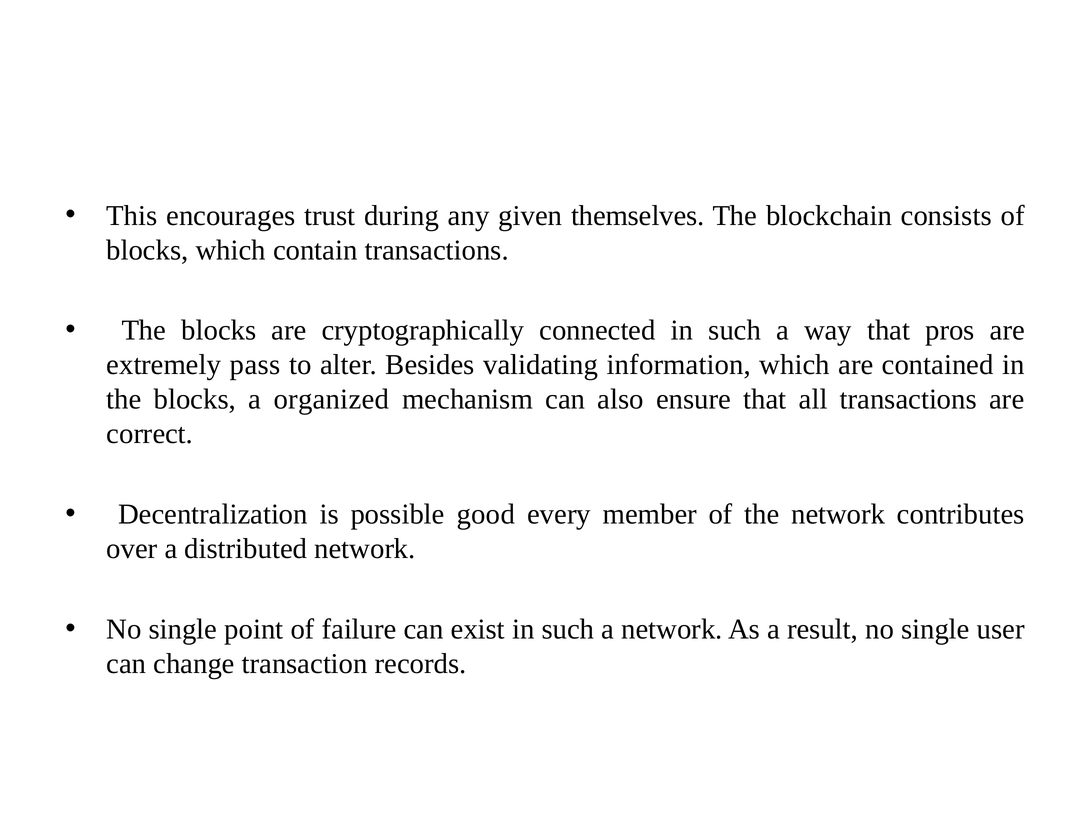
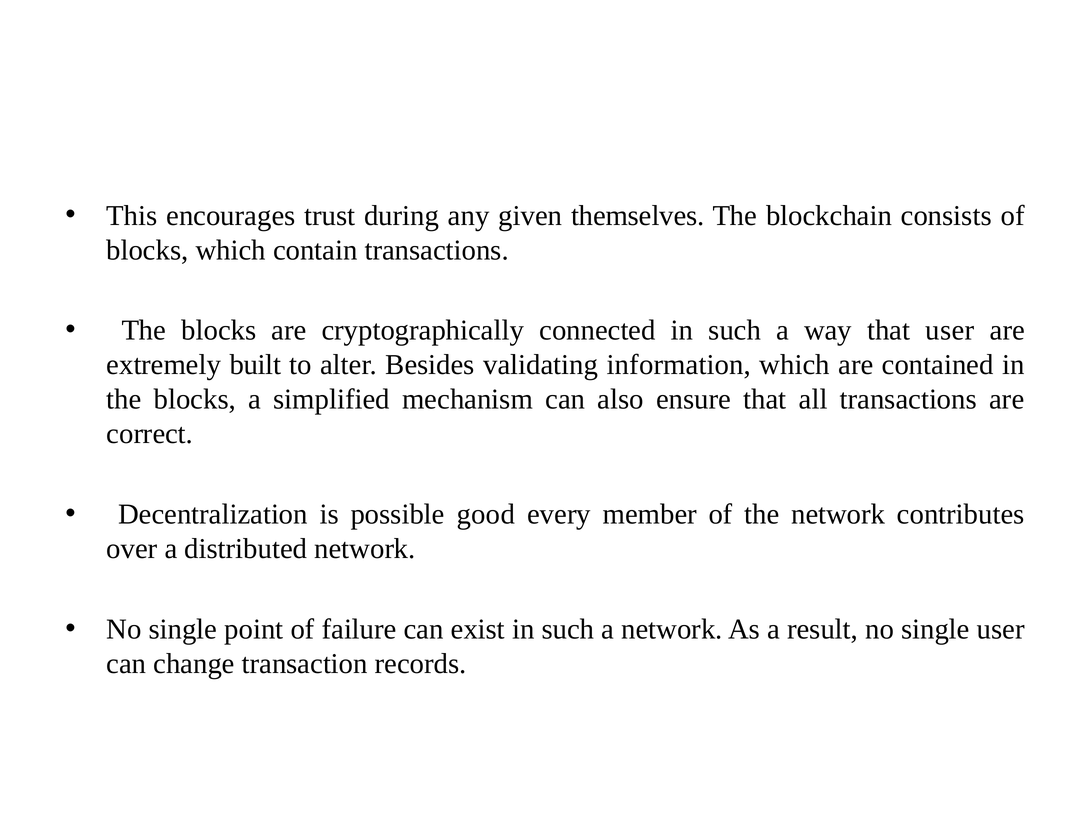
that pros: pros -> user
pass: pass -> built
organized: organized -> simplified
